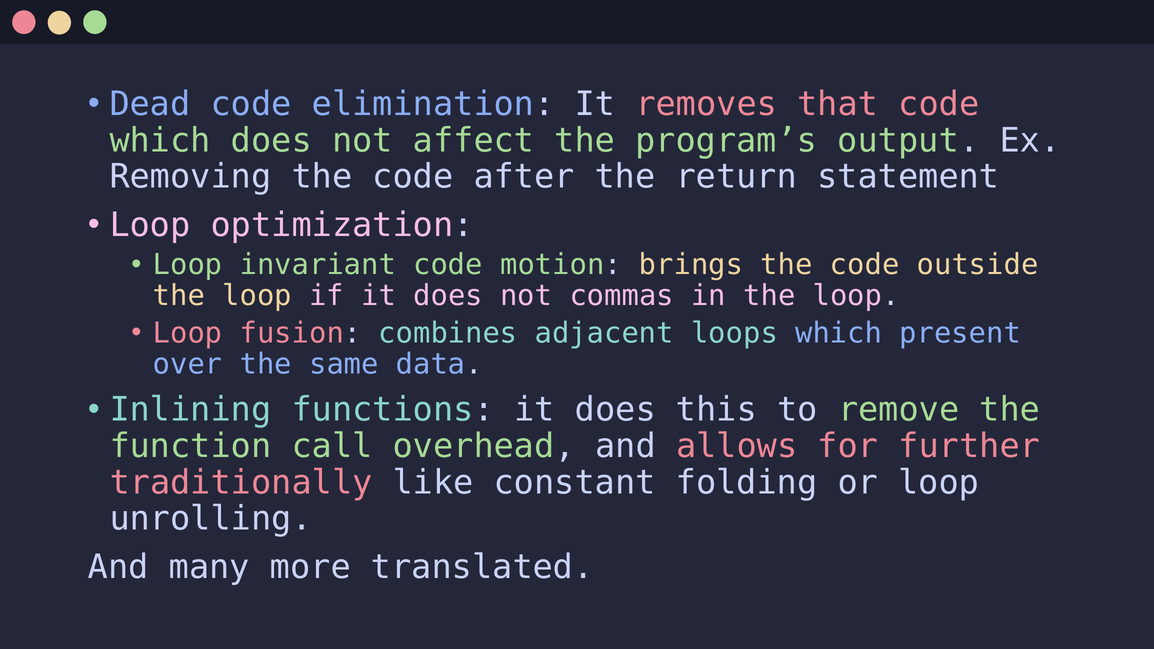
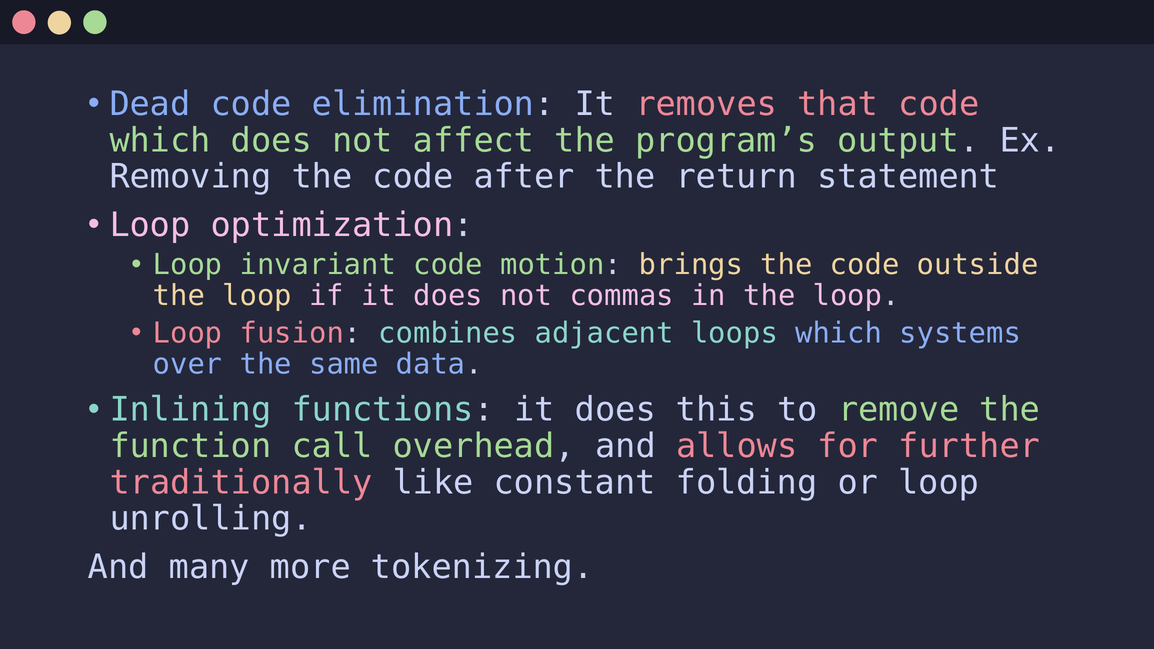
present: present -> systems
translated: translated -> tokenizing
